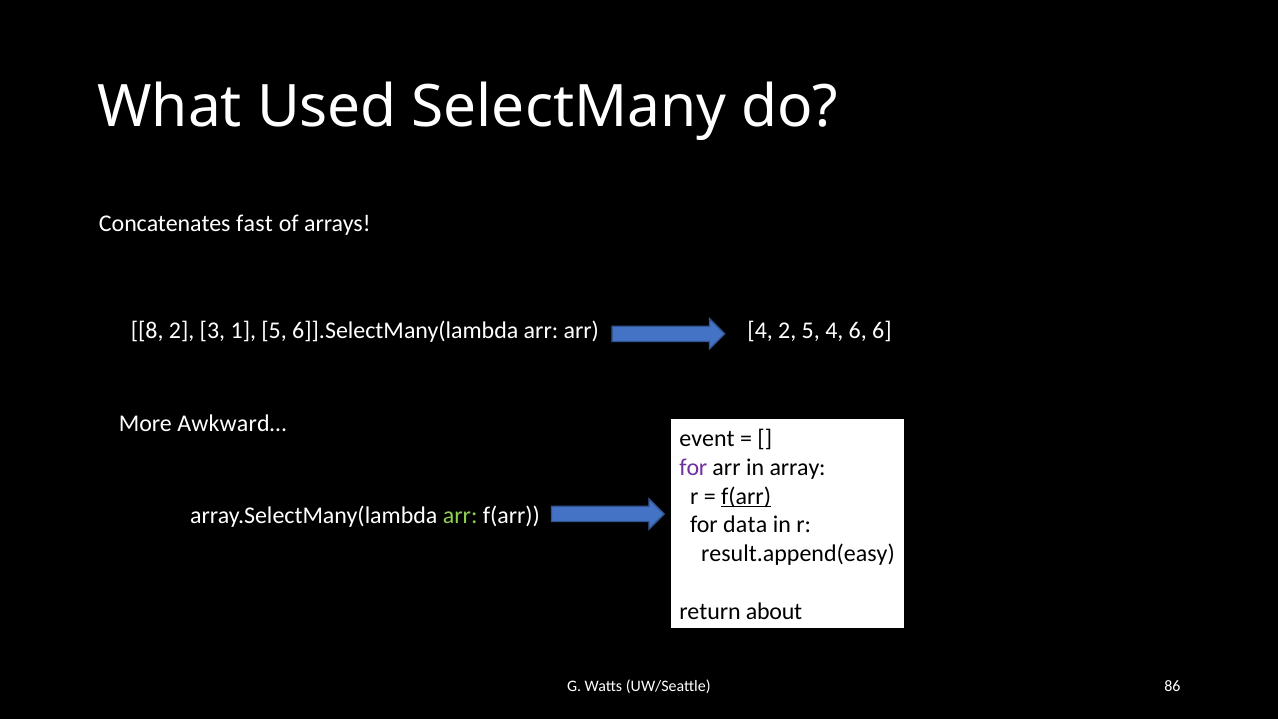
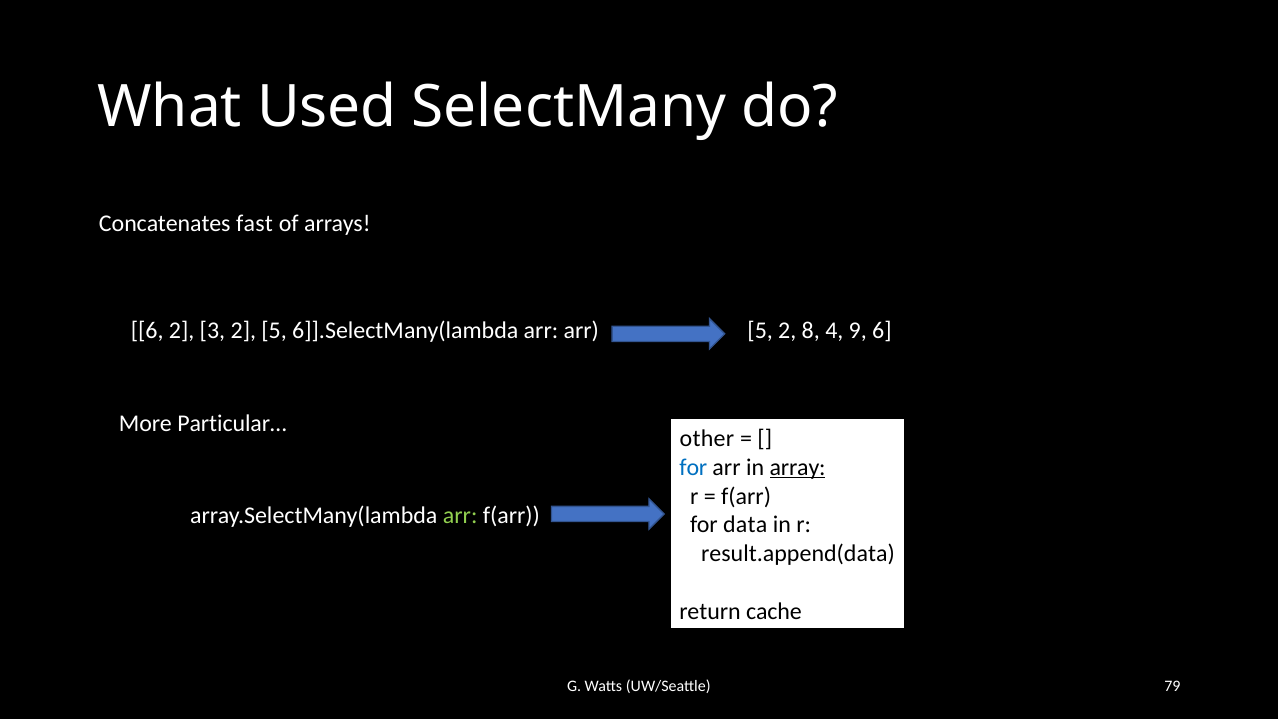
8 at (147, 331): 8 -> 6
3 1: 1 -> 2
arr 4: 4 -> 5
2 5: 5 -> 8
4 6: 6 -> 9
Awkward…: Awkward… -> Particular…
event: event -> other
for at (693, 467) colour: purple -> blue
array underline: none -> present
f(arr at (746, 496) underline: present -> none
result.append(easy: result.append(easy -> result.append(data
about: about -> cache
86: 86 -> 79
